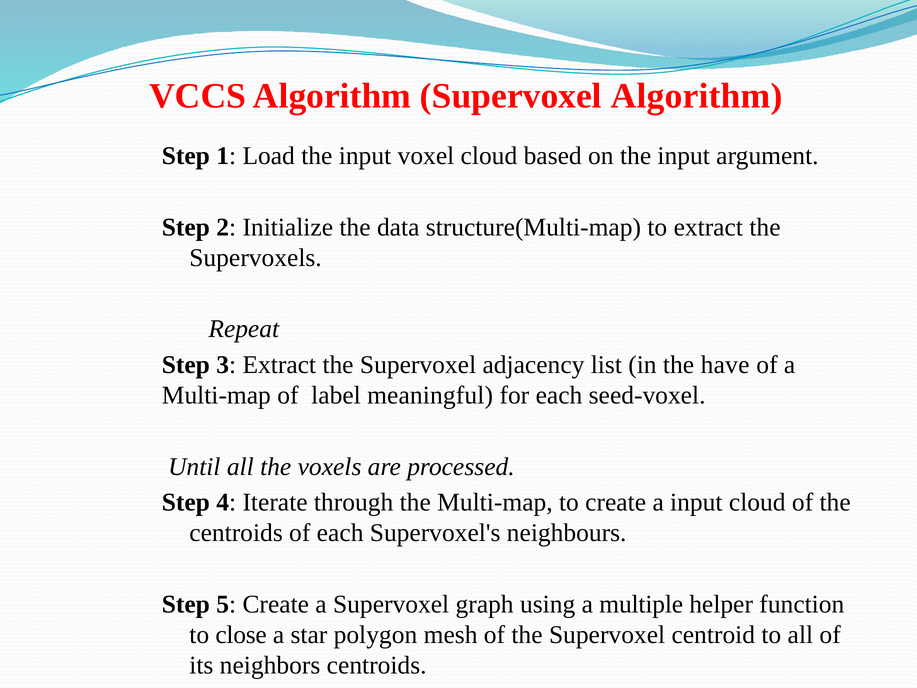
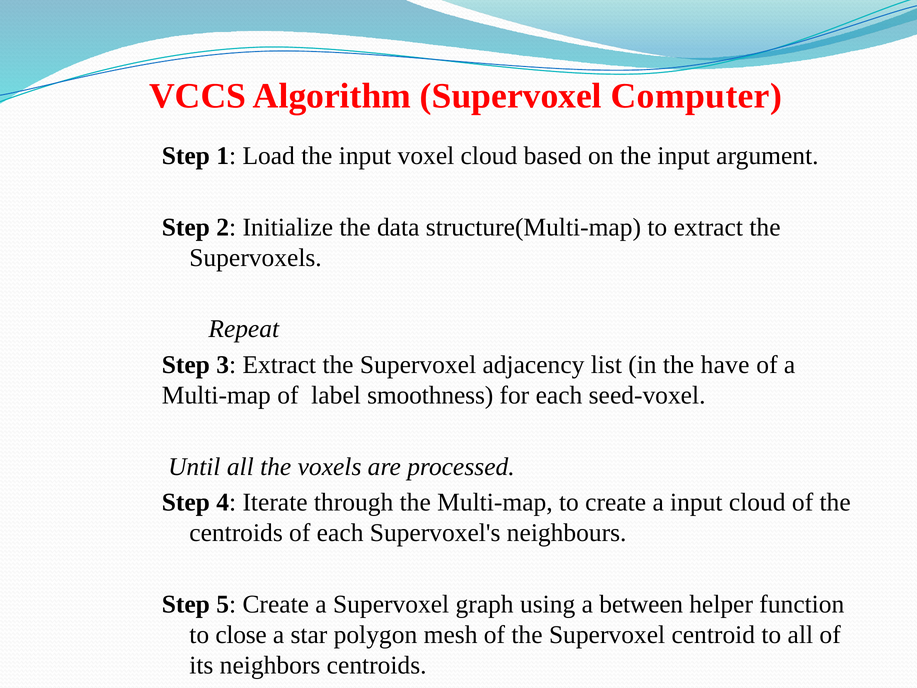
Supervoxel Algorithm: Algorithm -> Computer
meaningful: meaningful -> smoothness
multiple: multiple -> between
